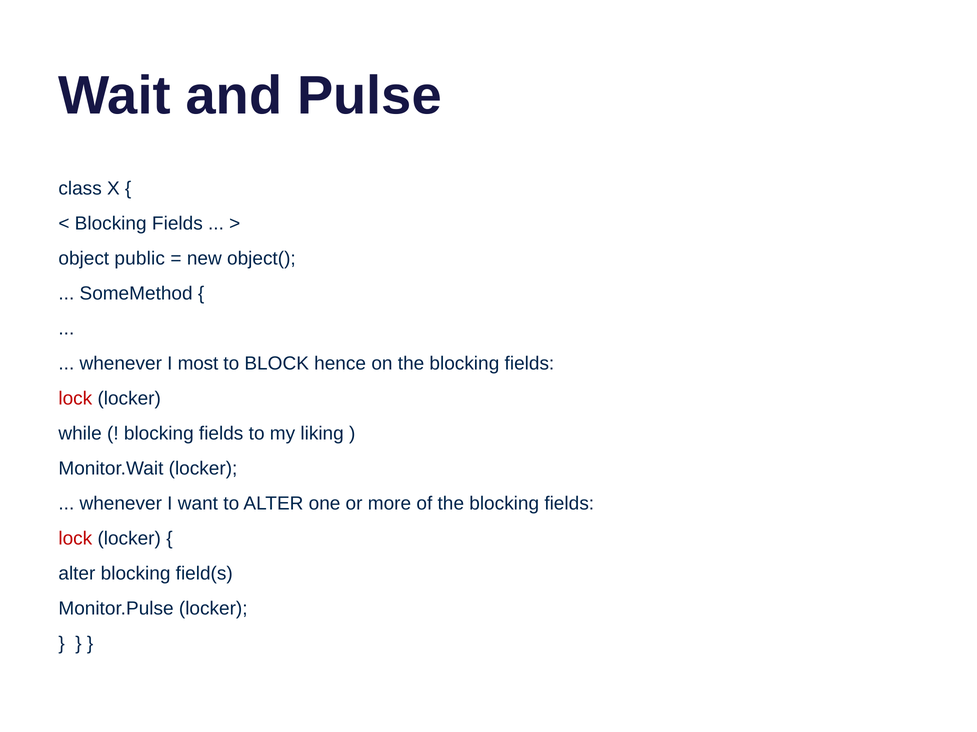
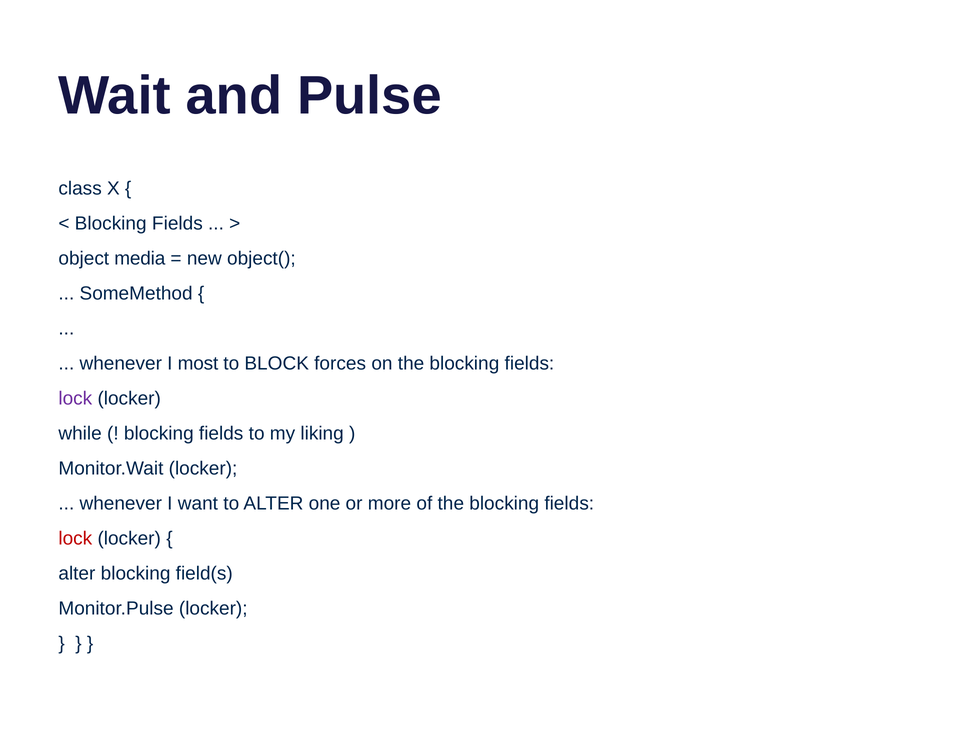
public: public -> media
hence: hence -> forces
lock at (75, 399) colour: red -> purple
